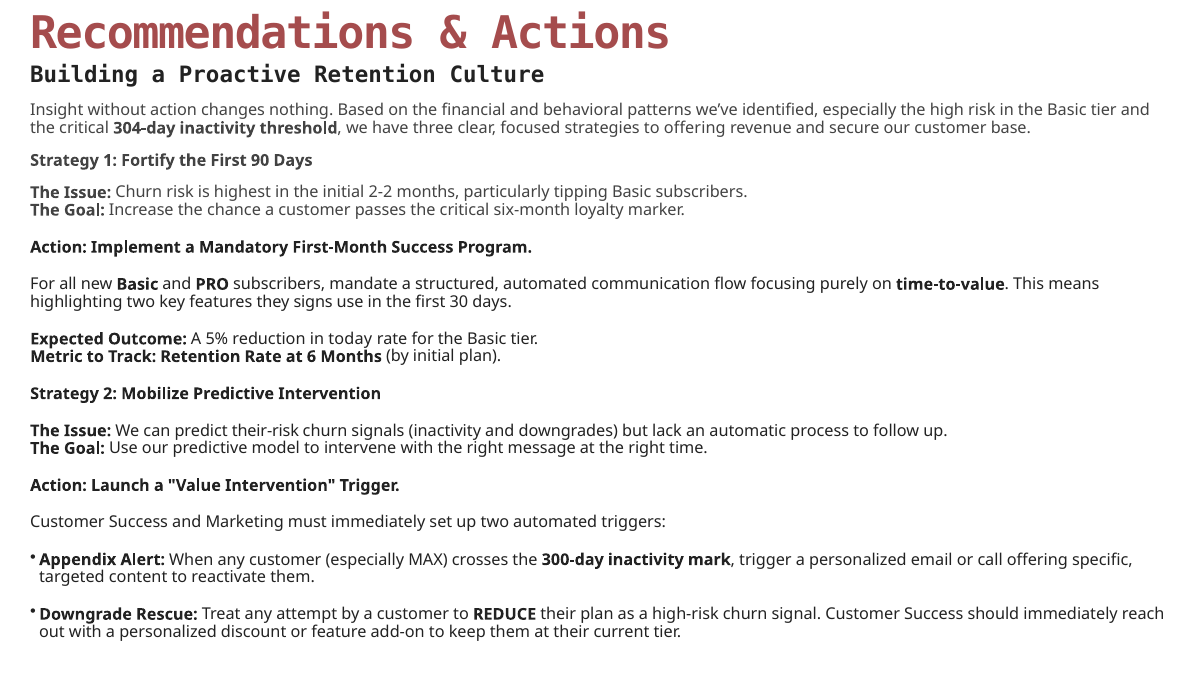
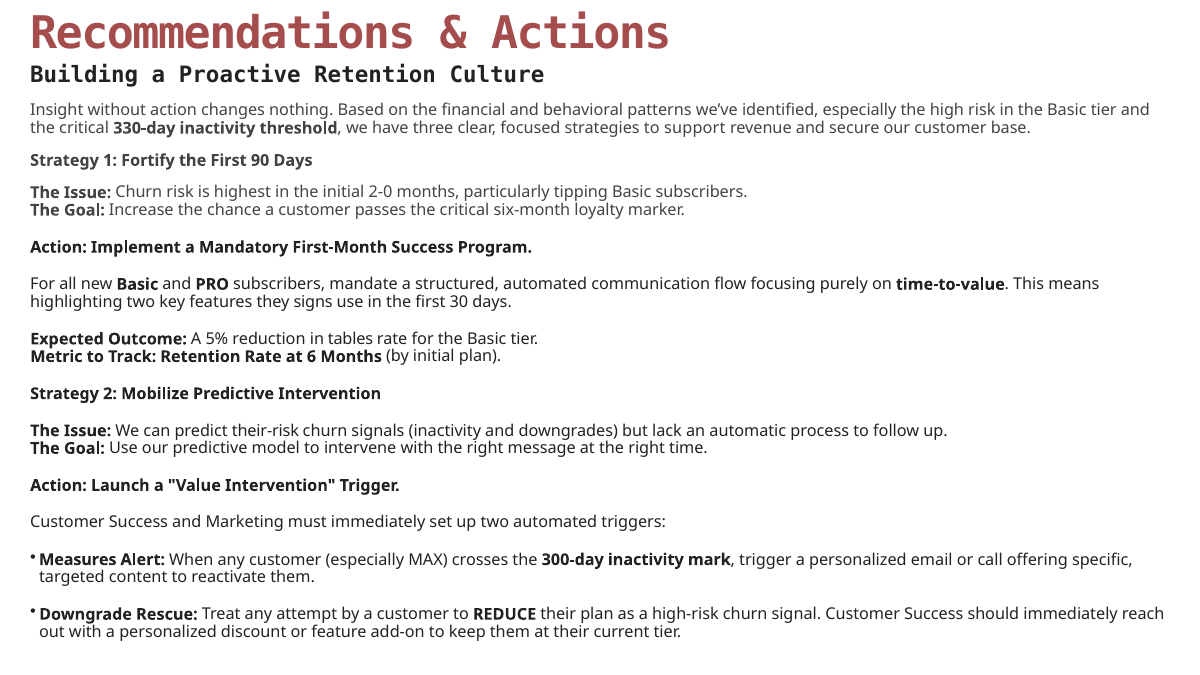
304-day: 304-day -> 330-day
to offering: offering -> support
2-2: 2-2 -> 2-0
today: today -> tables
Appendix: Appendix -> Measures
